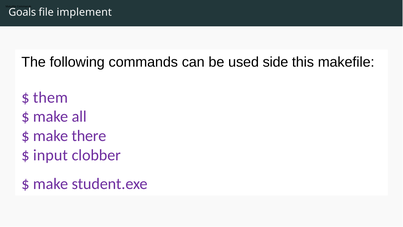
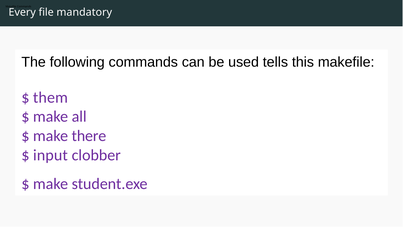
Goals: Goals -> Every
implement: implement -> mandatory
side: side -> tells
